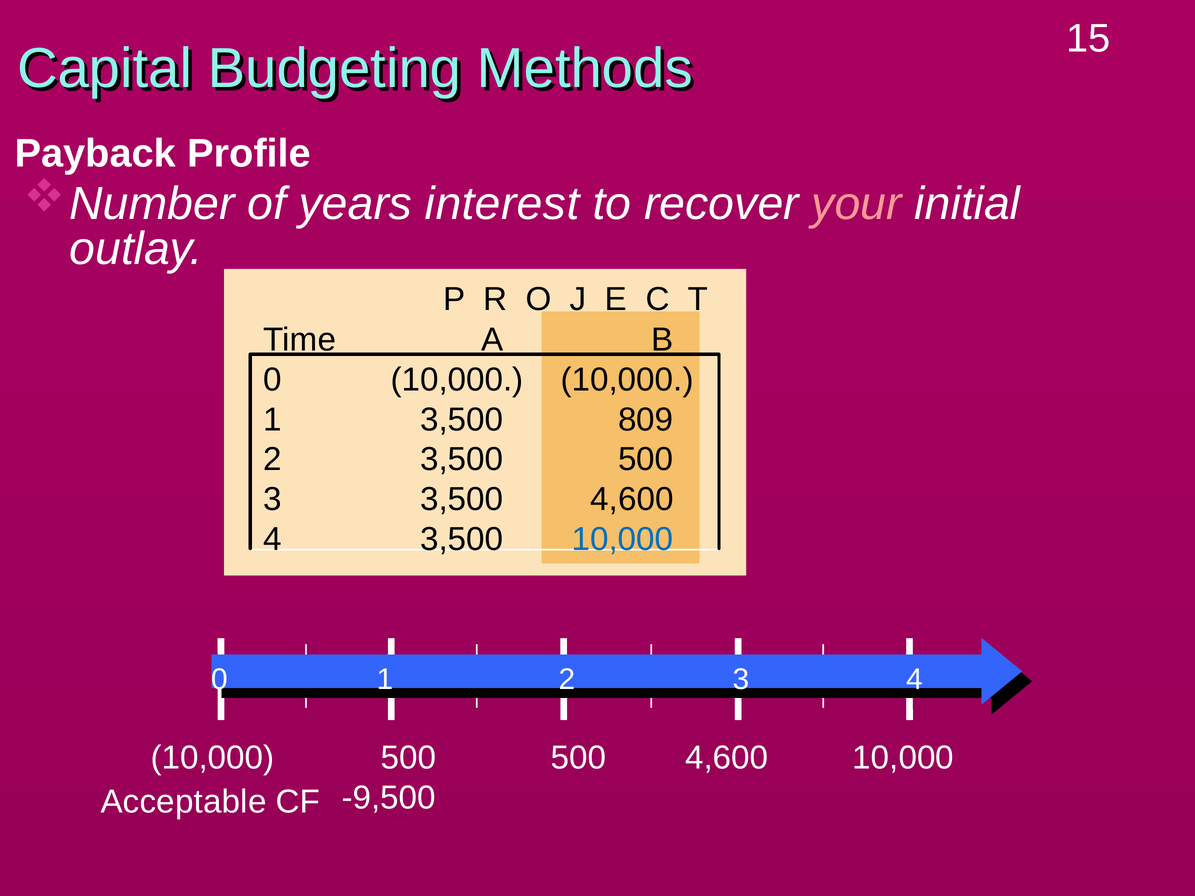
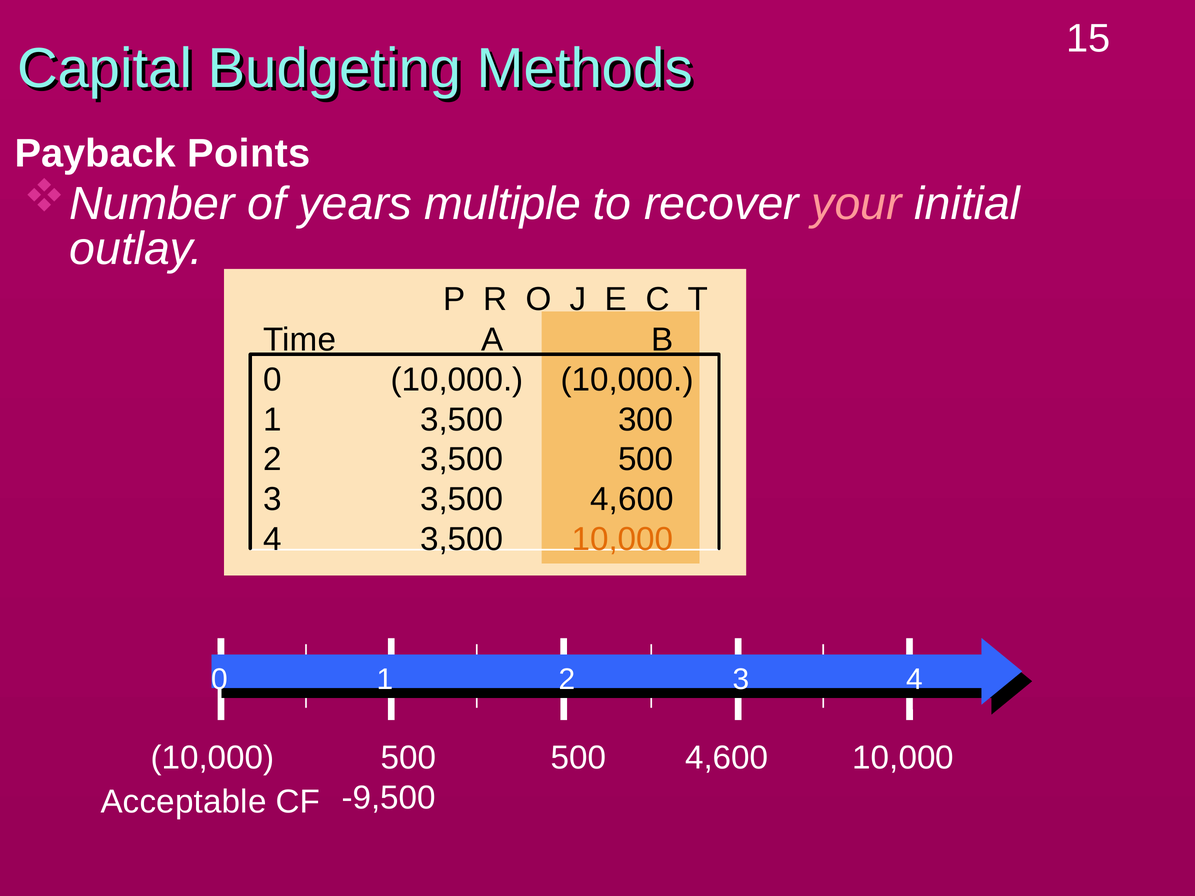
Profile: Profile -> Points
interest: interest -> multiple
809: 809 -> 300
10,000 at (623, 539) colour: blue -> orange
